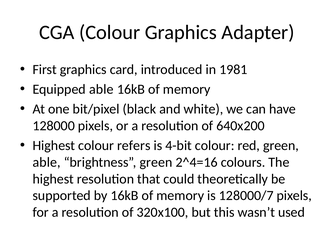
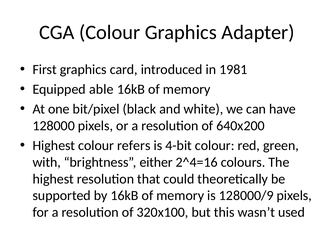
able at (47, 162): able -> with
brightness green: green -> either
128000/7: 128000/7 -> 128000/9
